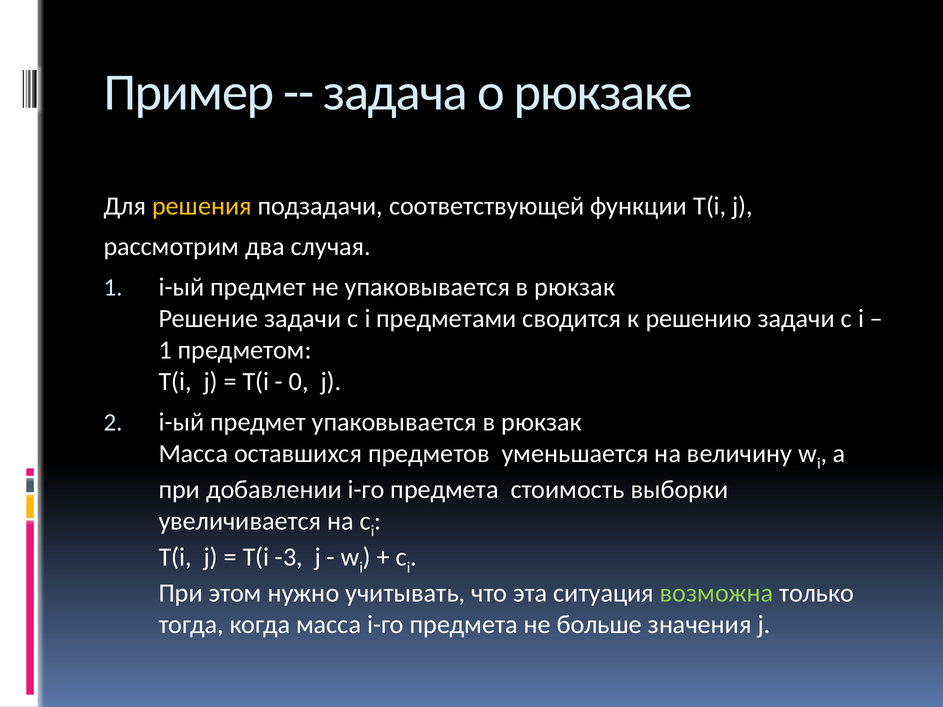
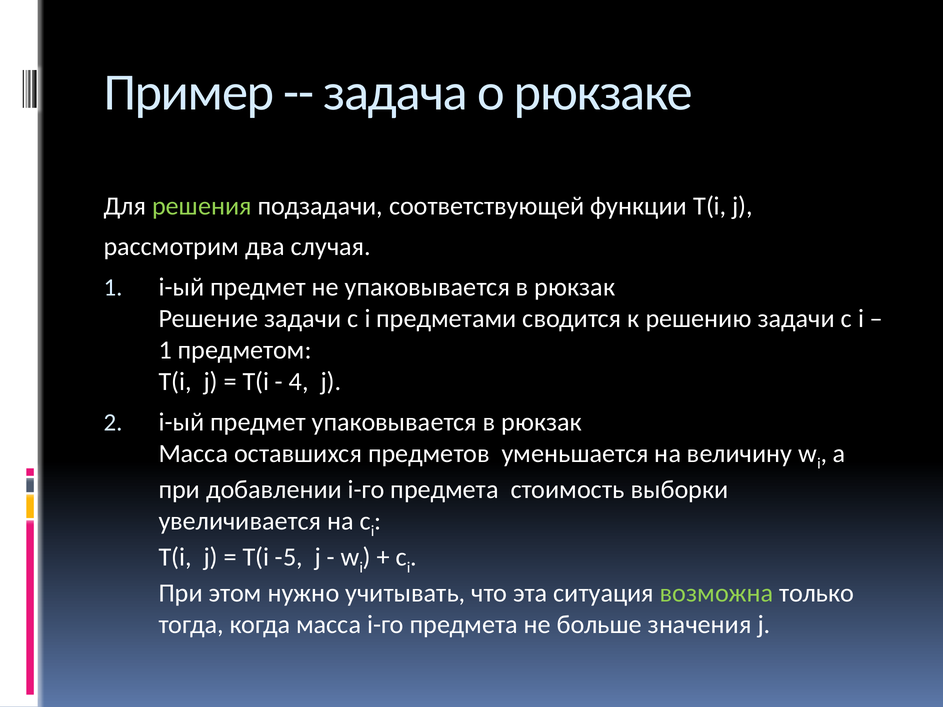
решения colour: yellow -> light green
0: 0 -> 4
-3: -3 -> -5
